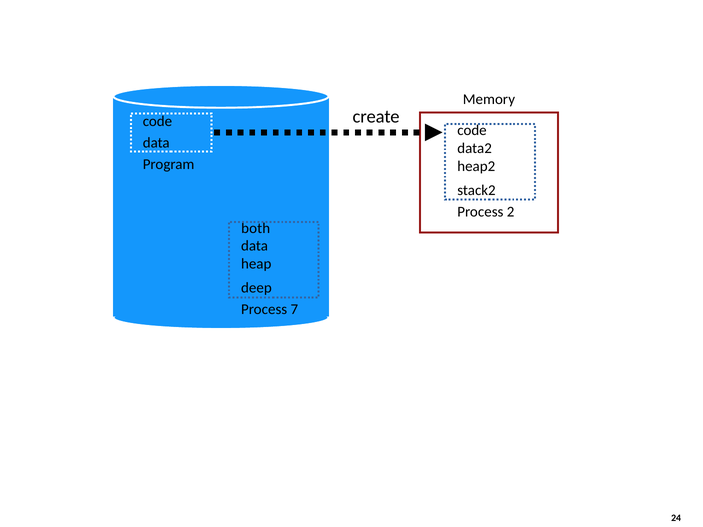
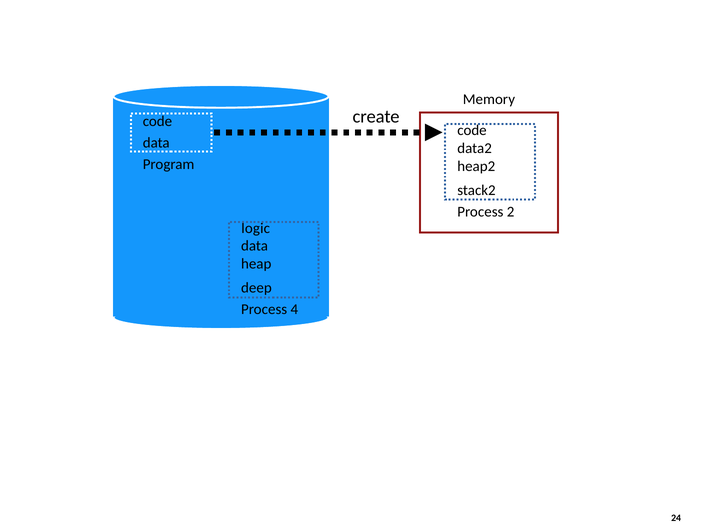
both: both -> logic
7: 7 -> 4
